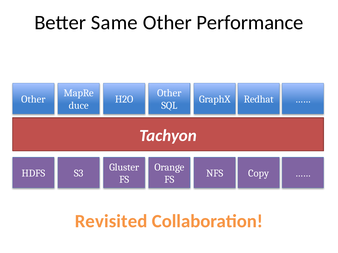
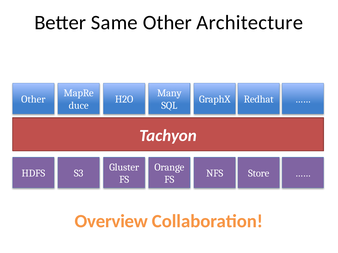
Performance: Performance -> Architecture
Other at (169, 93): Other -> Many
Copy: Copy -> Store
Revisited: Revisited -> Overview
